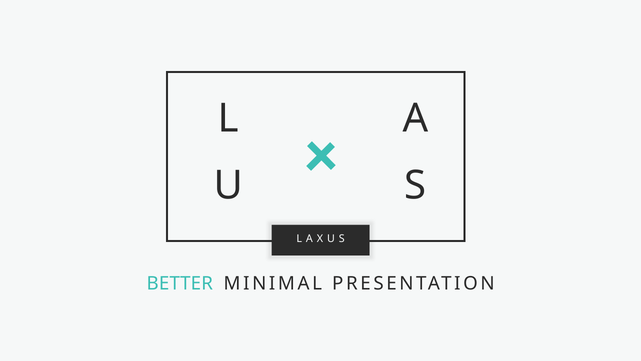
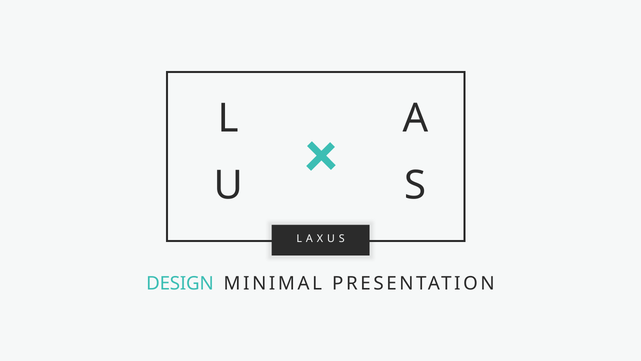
BETTER: BETTER -> DESIGN
